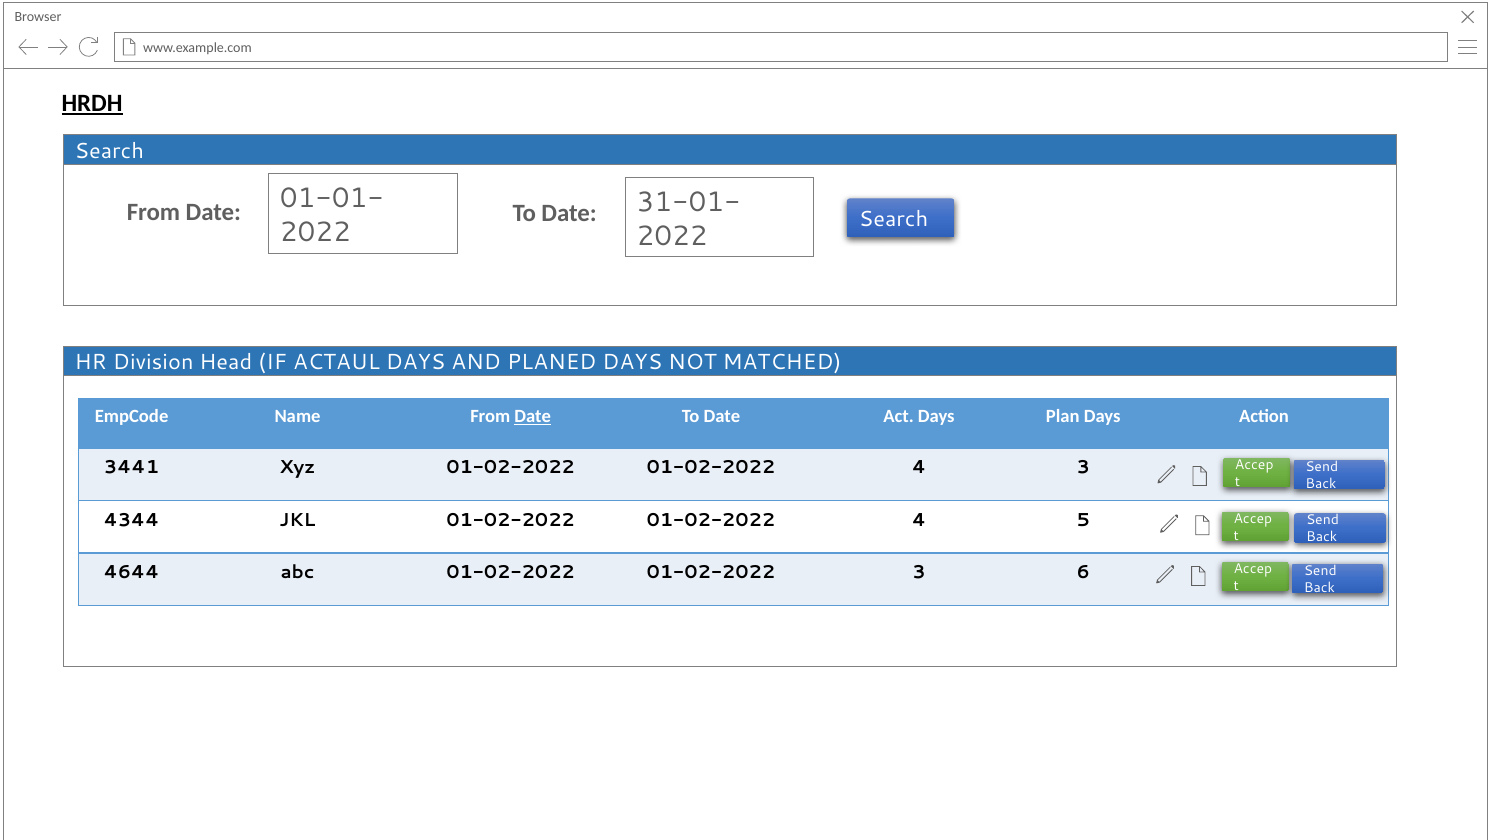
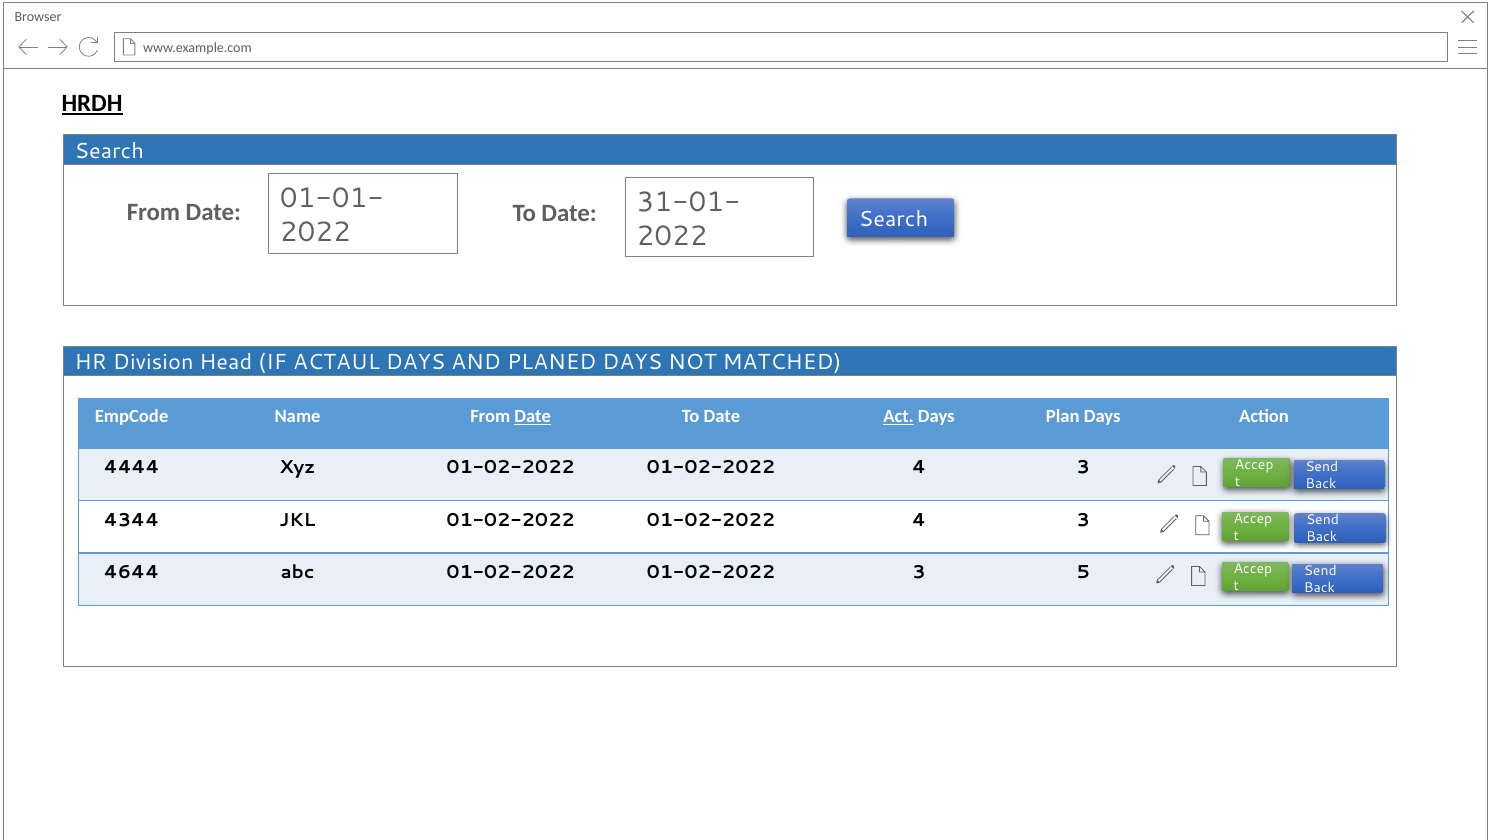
Act underline: none -> present
3441: 3441 -> 4444
5 at (1083, 520): 5 -> 3
6: 6 -> 5
